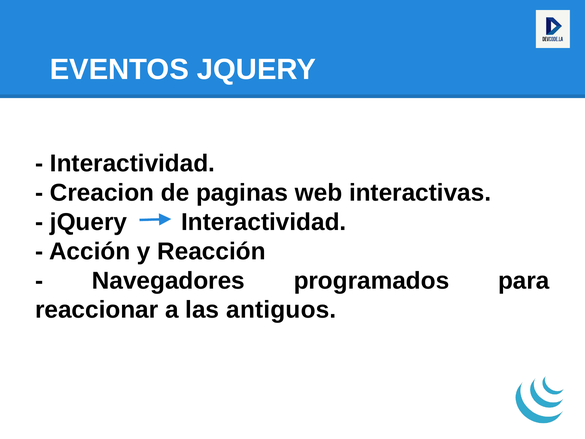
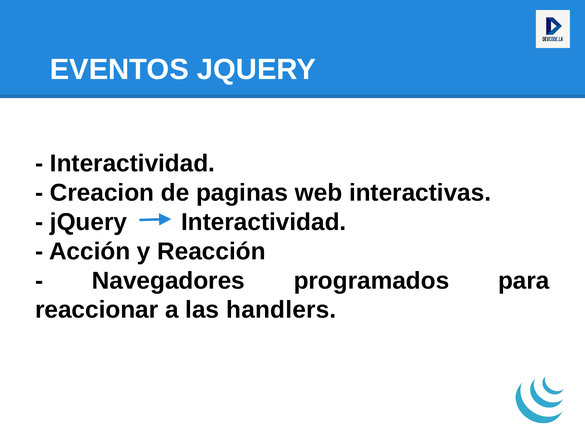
antiguos: antiguos -> handlers
